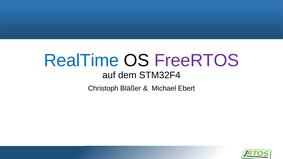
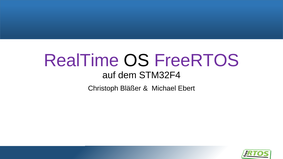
RealTime colour: blue -> purple
